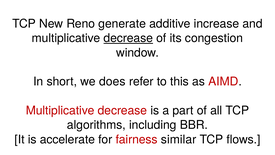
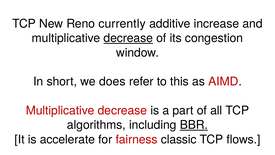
generate: generate -> currently
BBR underline: none -> present
similar: similar -> classic
